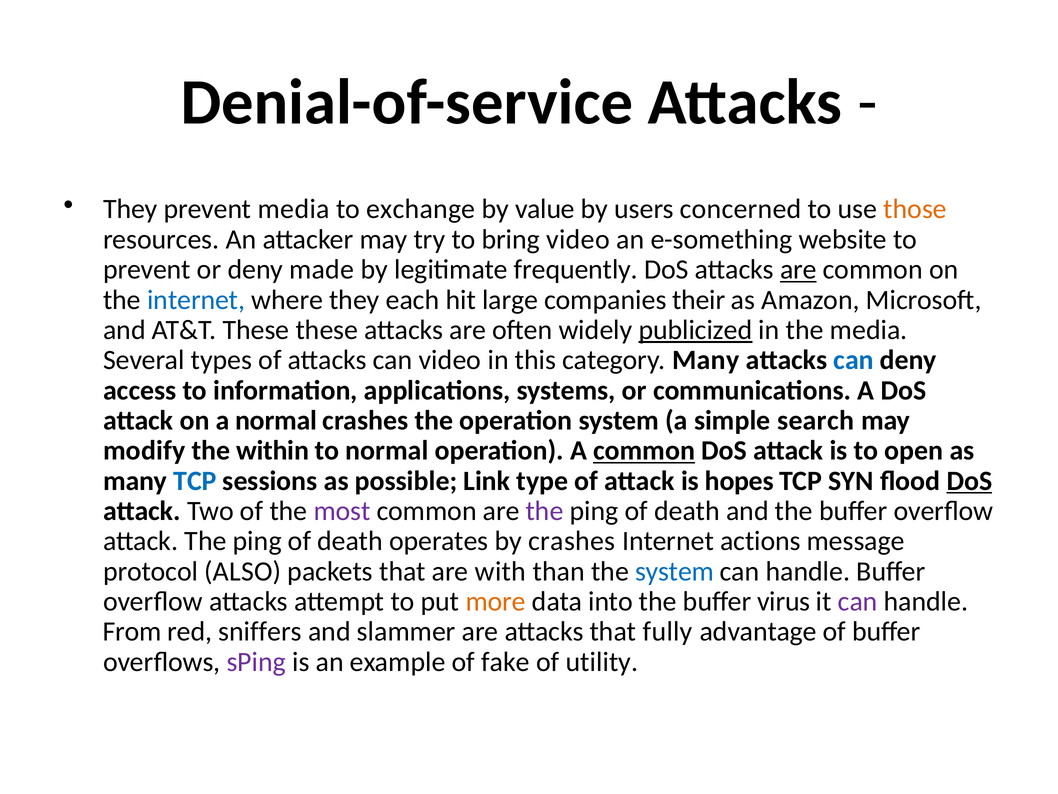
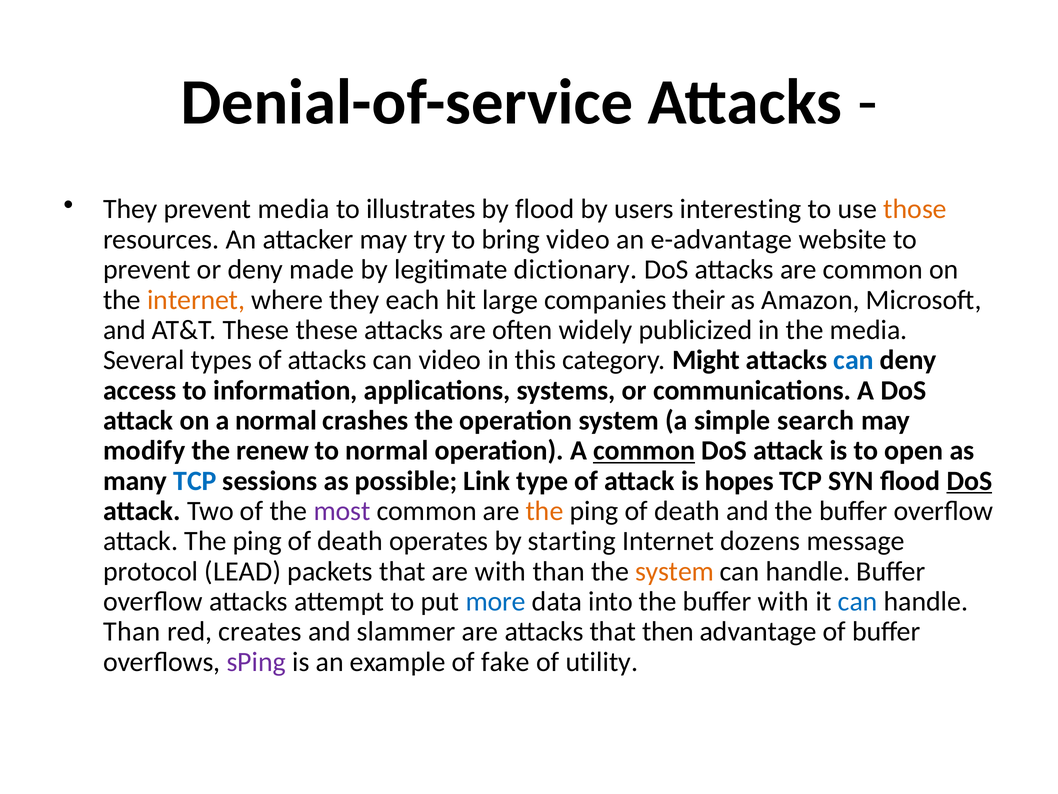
exchange: exchange -> illustrates
by value: value -> flood
concerned: concerned -> interesting
e-something: e-something -> e-advantage
frequently: frequently -> dictionary
are at (798, 269) underline: present -> none
internet at (196, 300) colour: blue -> orange
publicized underline: present -> none
category Many: Many -> Might
within: within -> renew
the at (545, 511) colour: purple -> orange
by crashes: crashes -> starting
actions: actions -> dozens
ALSO: ALSO -> LEAD
system at (675, 571) colour: blue -> orange
more colour: orange -> blue
buffer virus: virus -> with
can at (858, 601) colour: purple -> blue
From at (132, 631): From -> Than
sniffers: sniffers -> creates
fully: fully -> then
